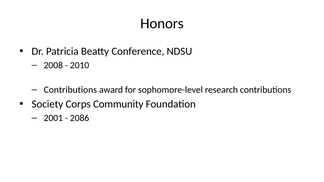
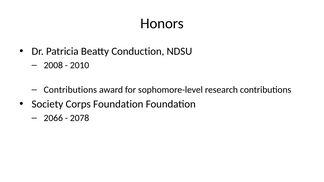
Conference: Conference -> Conduction
Corps Community: Community -> Foundation
2001: 2001 -> 2066
2086: 2086 -> 2078
